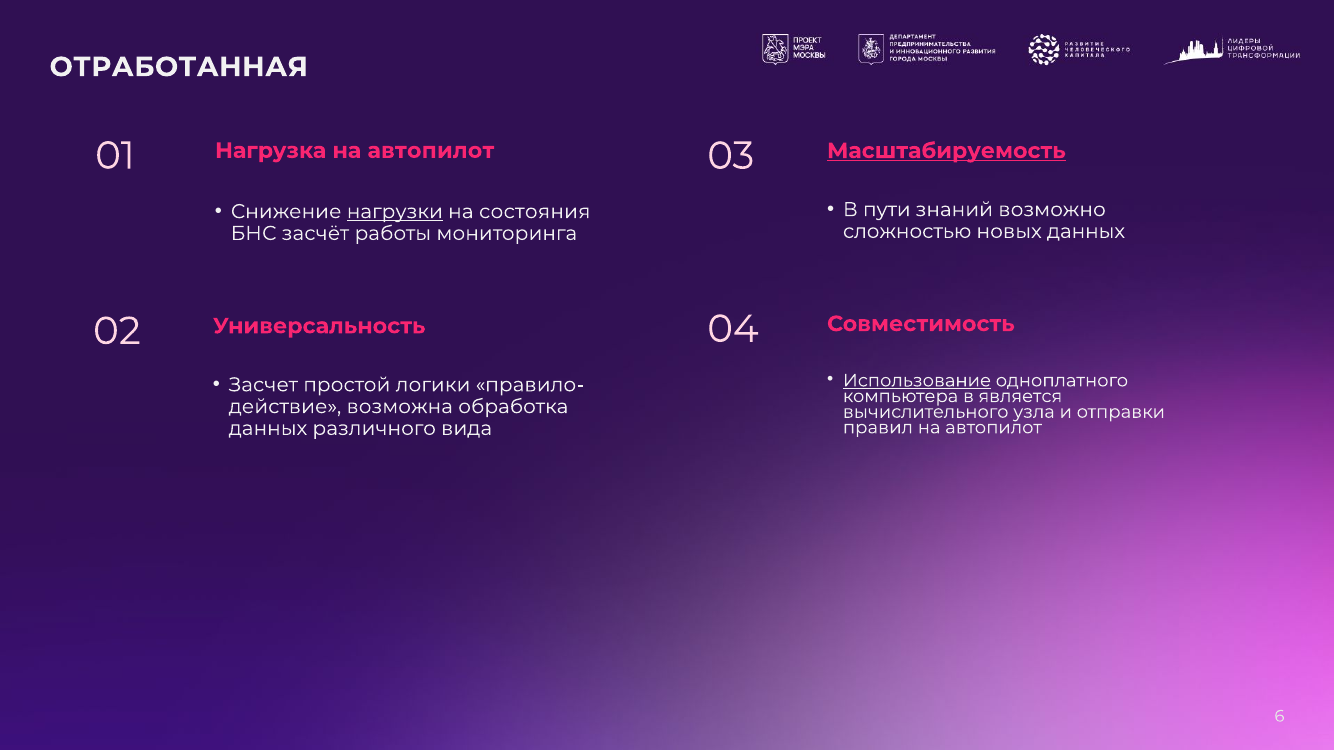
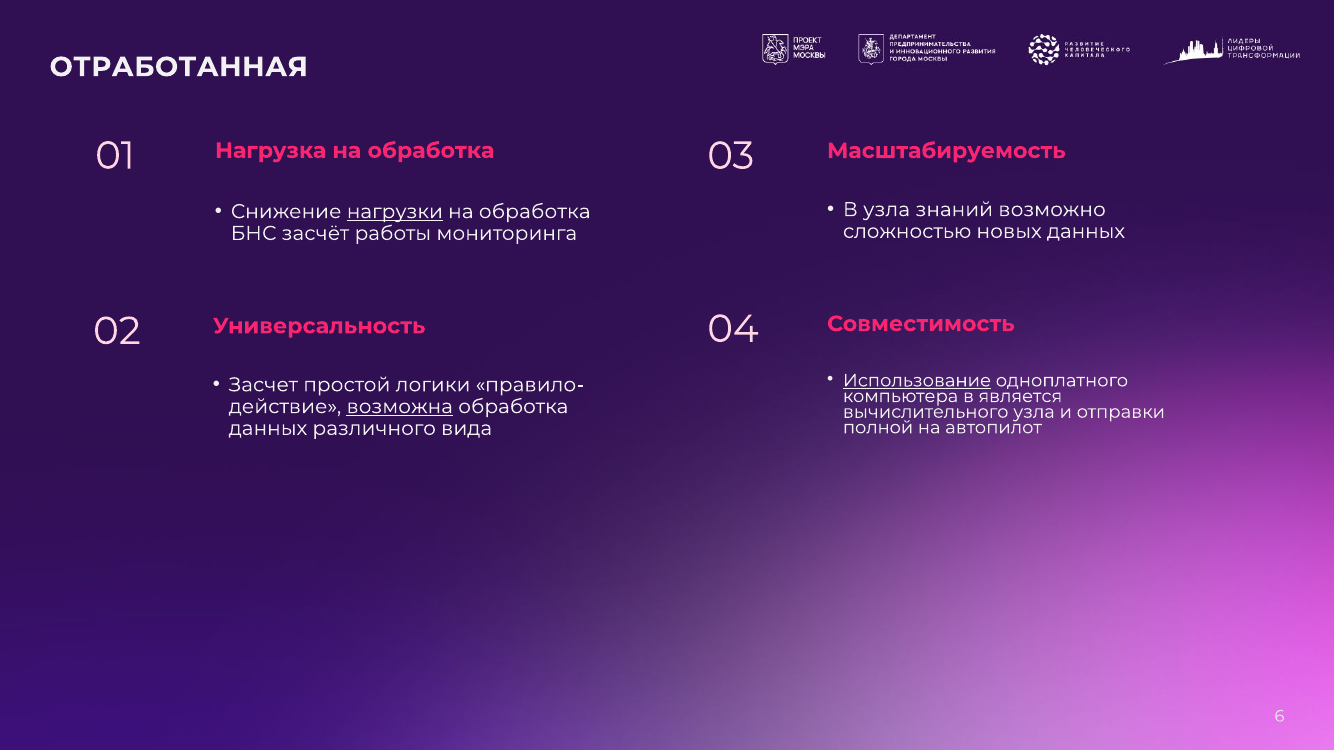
Нагрузка на автопилот: автопилот -> обработка
Масштабируемость underline: present -> none
В пути: пути -> узла
состояния at (535, 212): состояния -> обработка
возможна underline: none -> present
правил: правил -> полной
